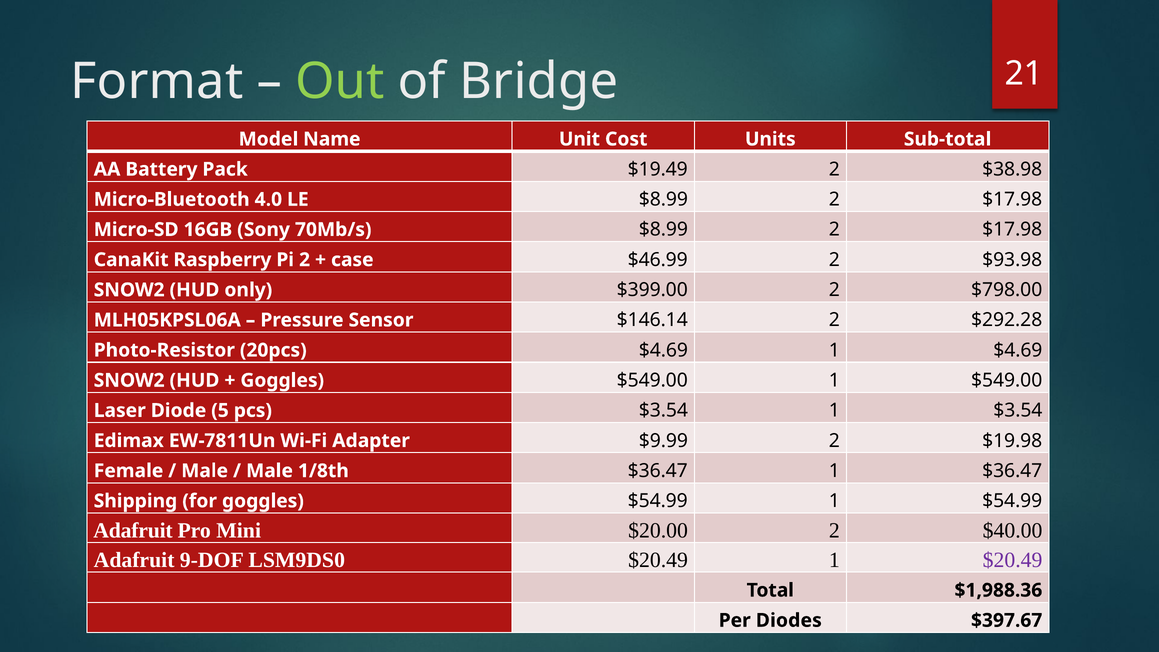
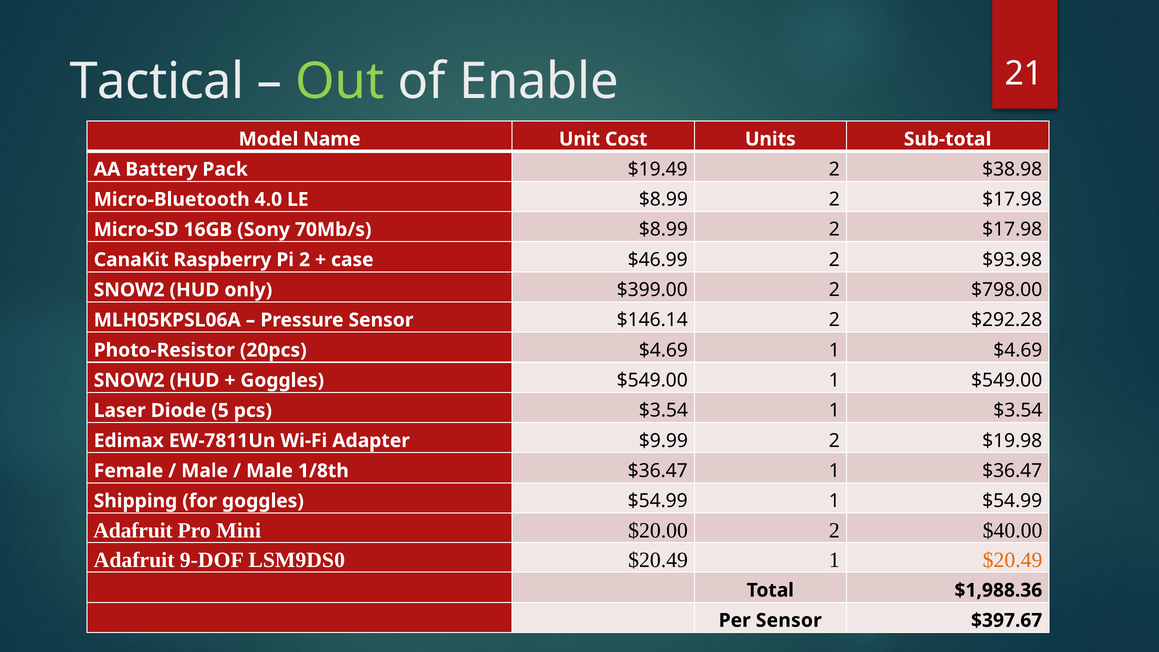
Format: Format -> Tactical
Bridge: Bridge -> Enable
$20.49 at (1013, 560) colour: purple -> orange
Per Diodes: Diodes -> Sensor
